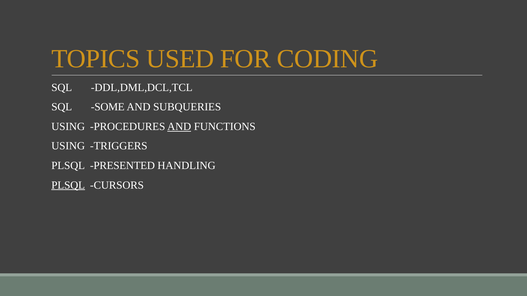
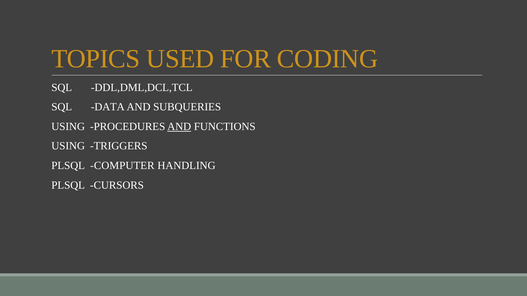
SOME: SOME -> DATA
PRESENTED: PRESENTED -> COMPUTER
PLSQL at (68, 185) underline: present -> none
